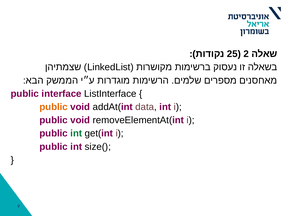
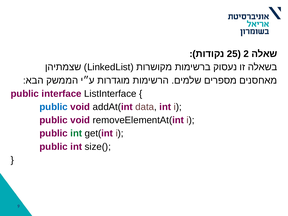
public at (54, 107) colour: orange -> blue
